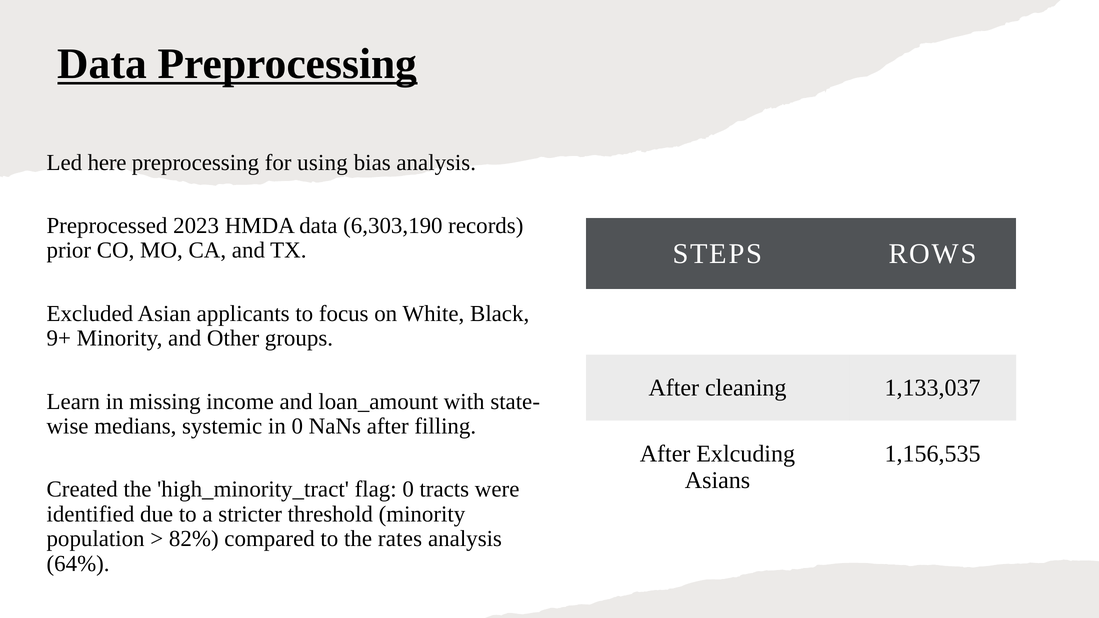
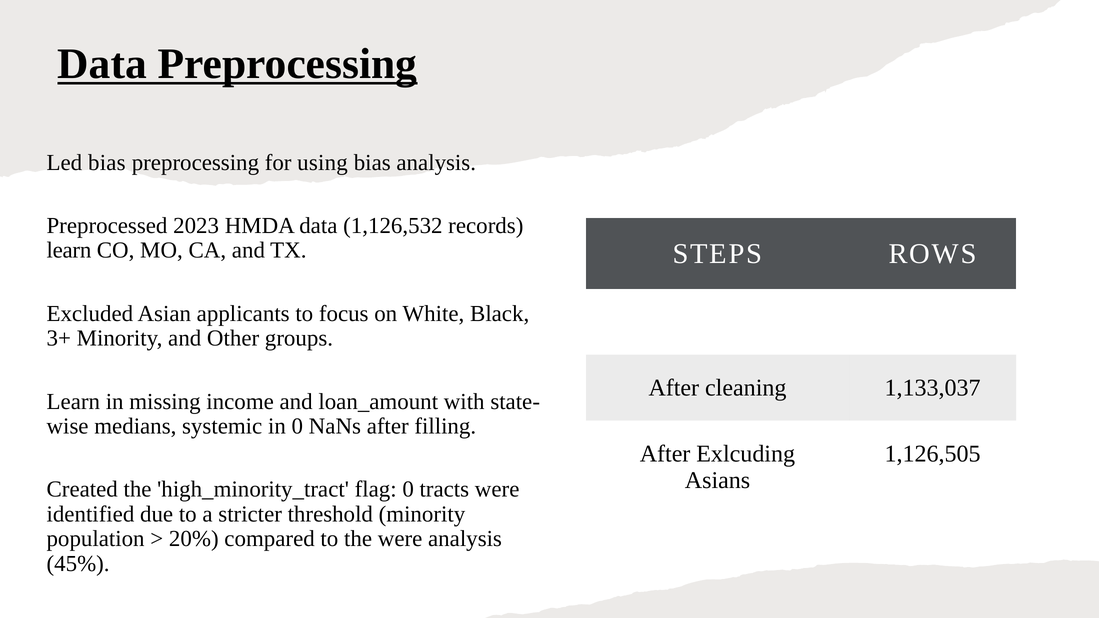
Led here: here -> bias
6,303,190: 6,303,190 -> 1,126,532
prior at (69, 250): prior -> learn
9+: 9+ -> 3+
1,156,535: 1,156,535 -> 1,126,505
82%: 82% -> 20%
the rates: rates -> were
64%: 64% -> 45%
